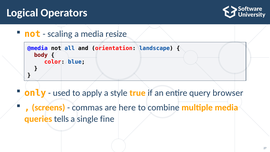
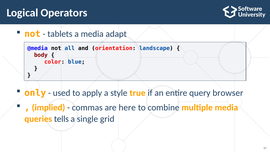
scaling: scaling -> tablets
resize: resize -> adapt
screens: screens -> implied
fine: fine -> grid
